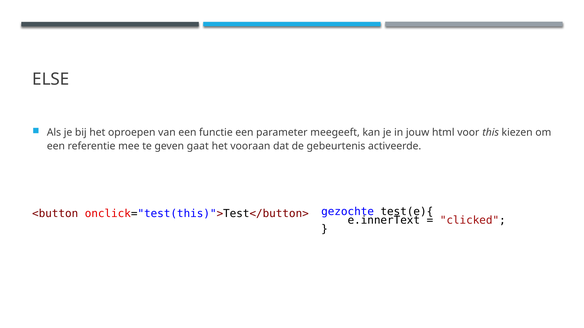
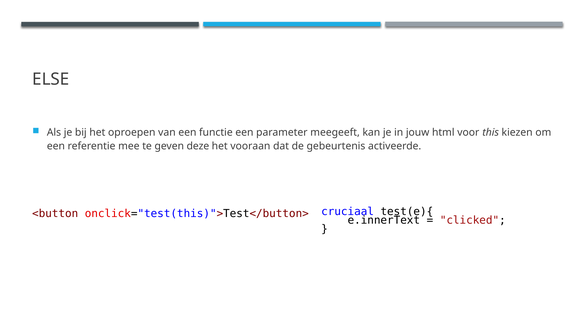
gaat: gaat -> deze
gezochte: gezochte -> cruciaal
